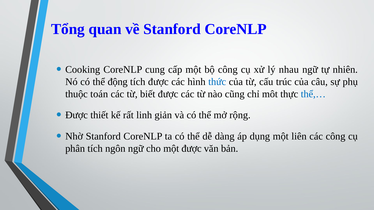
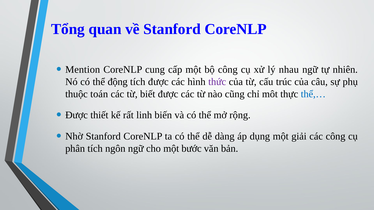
Cooking: Cooking -> Mention
thức colour: blue -> purple
giản: giản -> biến
liên: liên -> giải
một được: được -> bước
